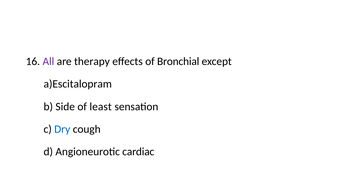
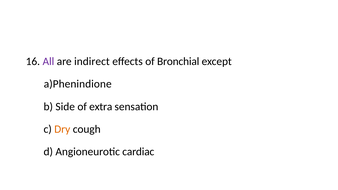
therapy: therapy -> indirect
a)Escitalopram: a)Escitalopram -> a)Phenindione
least: least -> extra
Dry colour: blue -> orange
